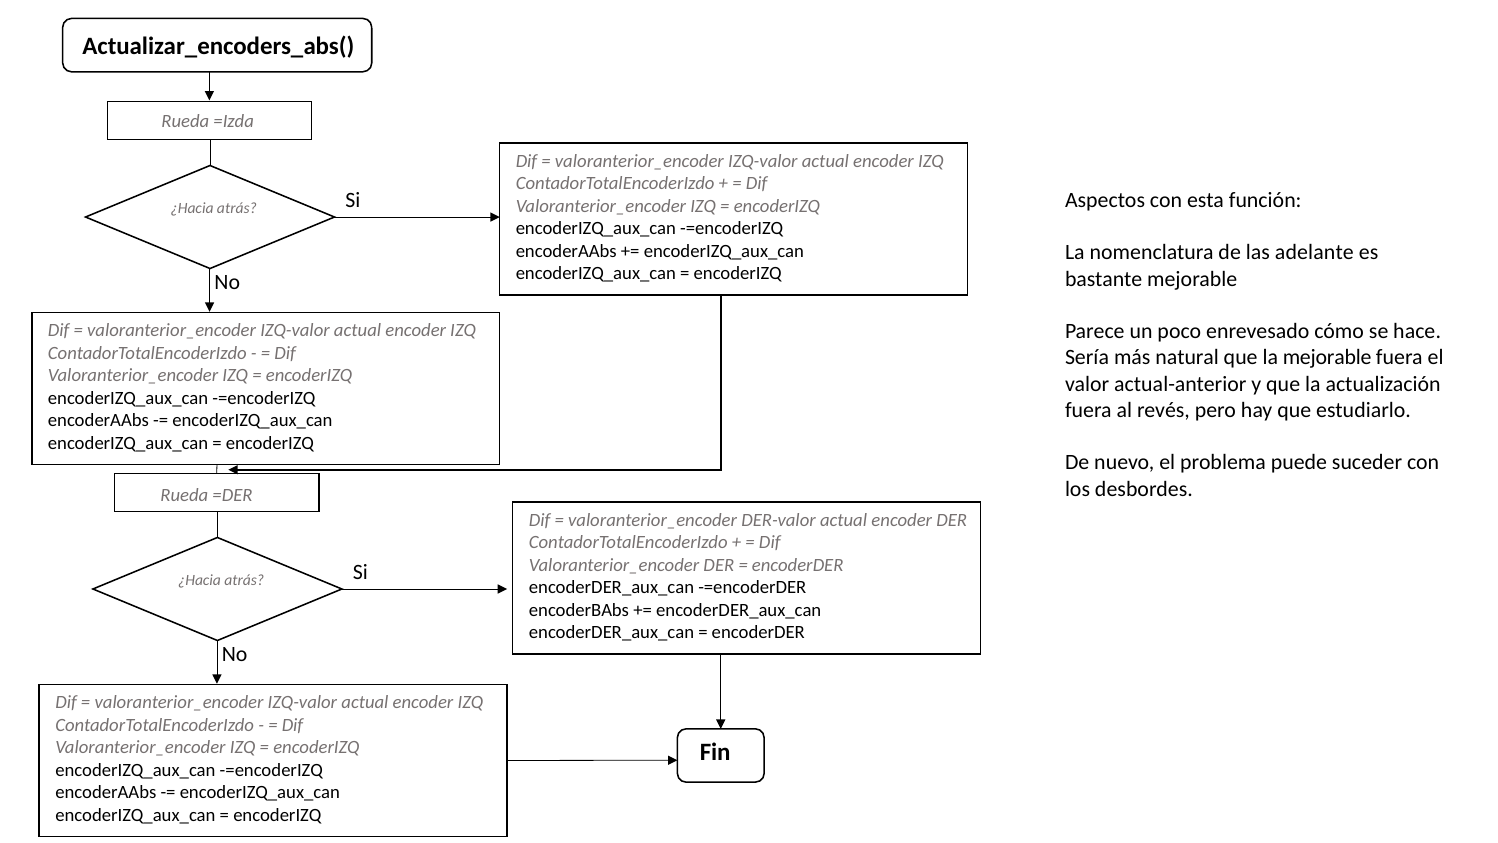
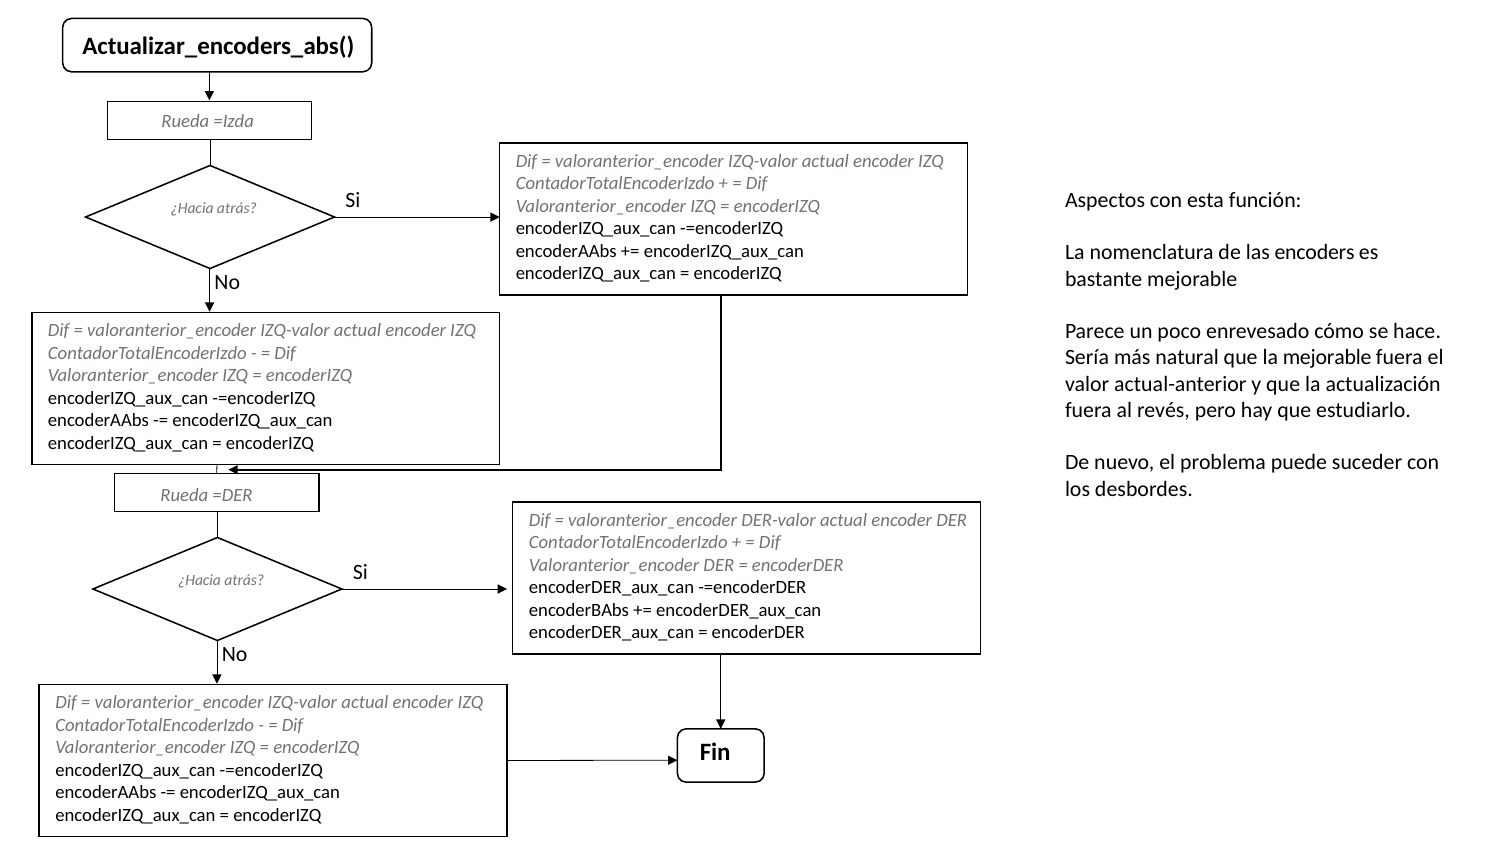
adelante: adelante -> encoders
